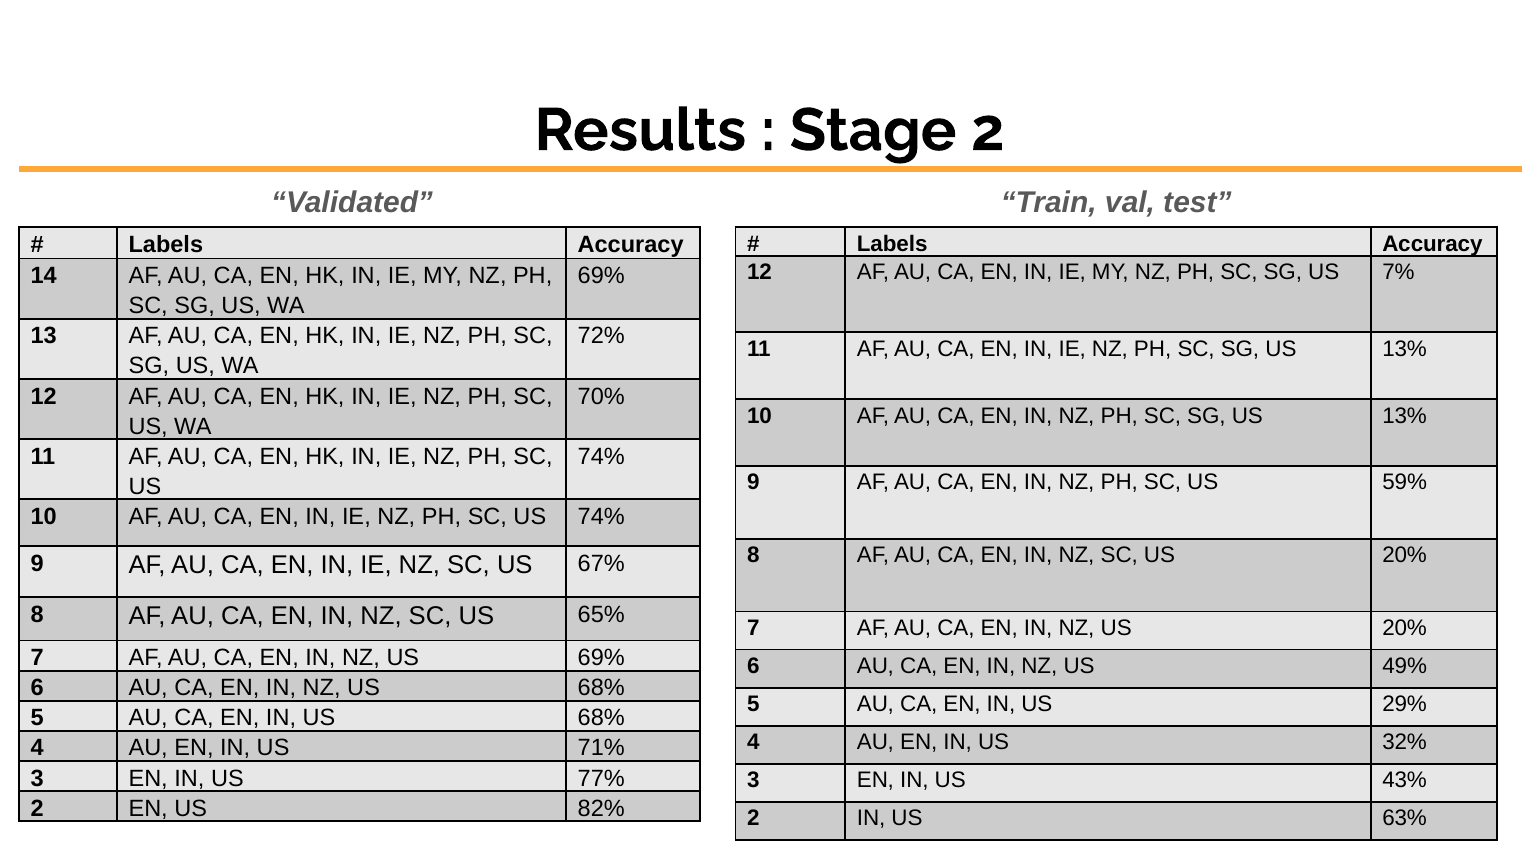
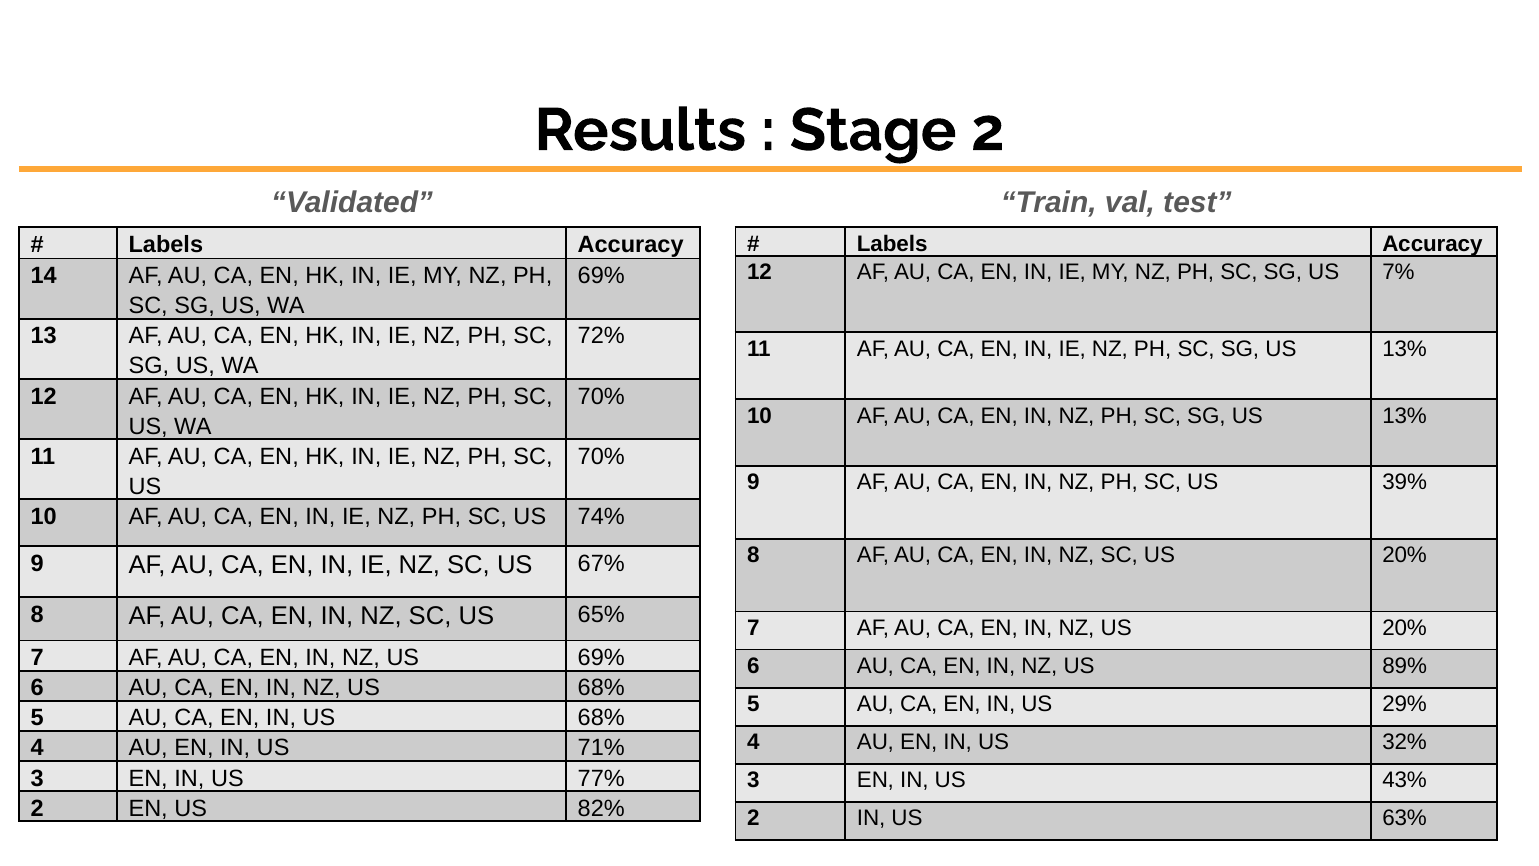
74% at (601, 456): 74% -> 70%
59%: 59% -> 39%
49%: 49% -> 89%
